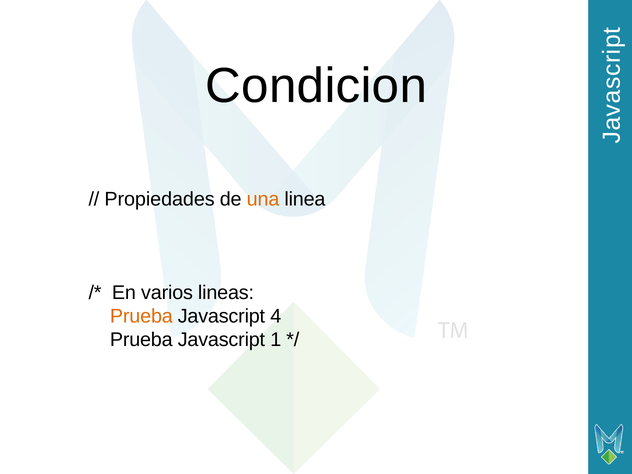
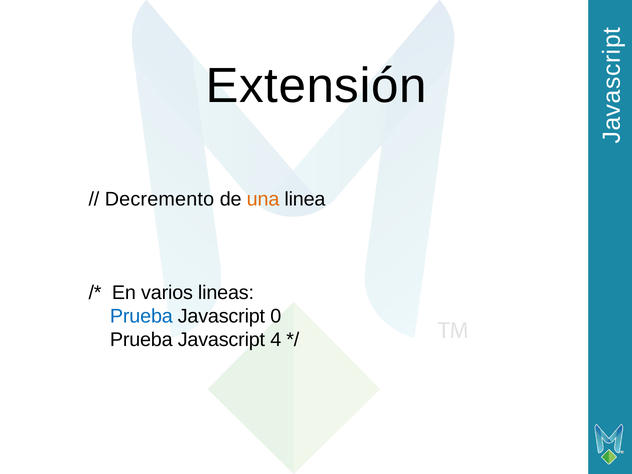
Condicion: Condicion -> Extensión
Propiedades: Propiedades -> Decremento
Prueba at (141, 316) colour: orange -> blue
4: 4 -> 0
1: 1 -> 4
